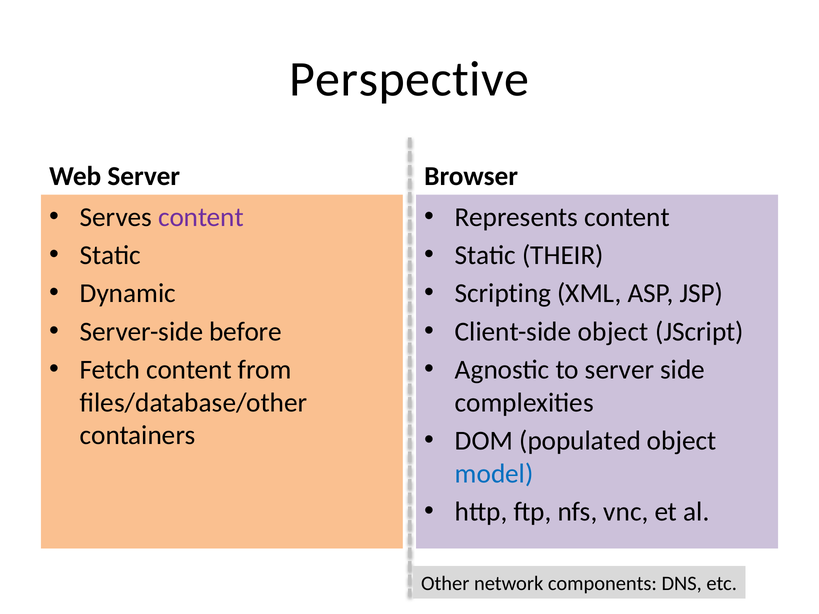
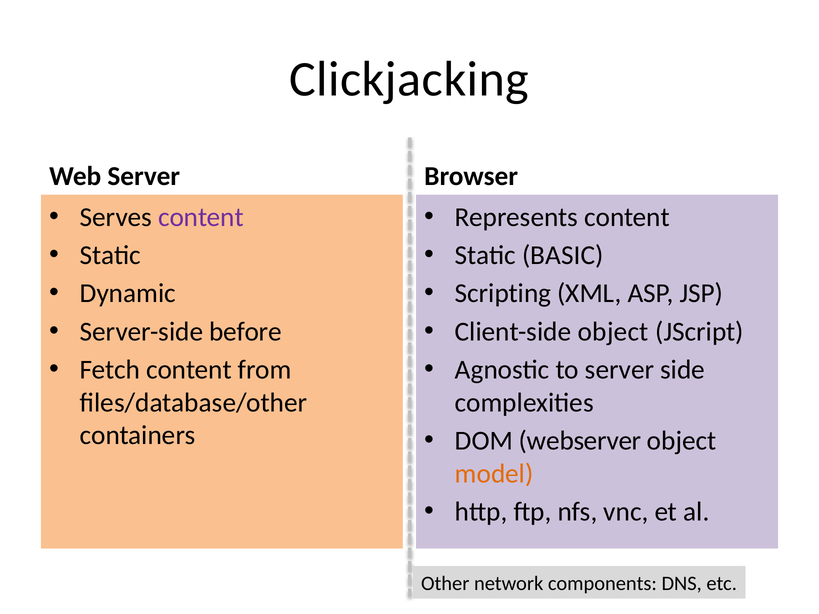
Perspective: Perspective -> Clickjacking
THEIR: THEIR -> BASIC
populated: populated -> webserver
model colour: blue -> orange
